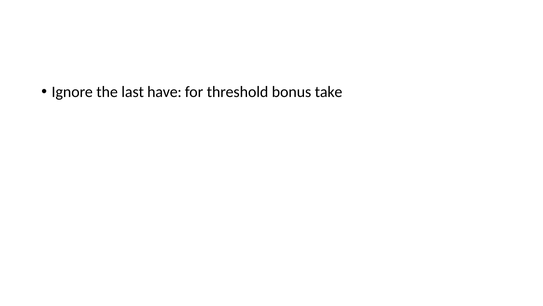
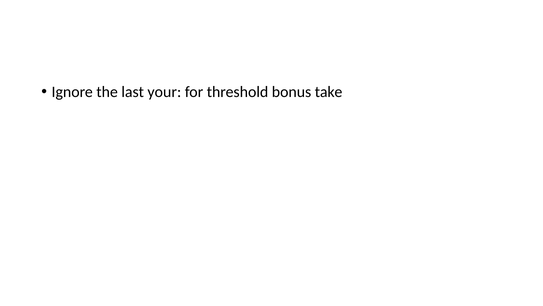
have: have -> your
